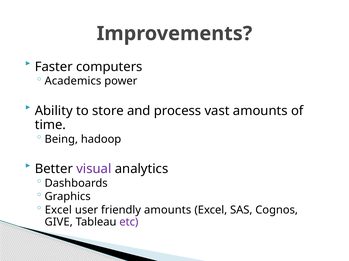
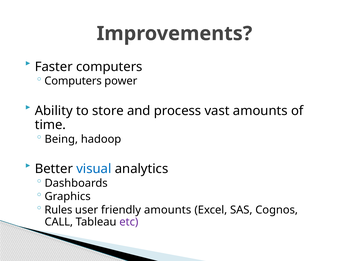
Academics at (73, 81): Academics -> Computers
visual colour: purple -> blue
Excel at (58, 210): Excel -> Rules
GIVE: GIVE -> CALL
